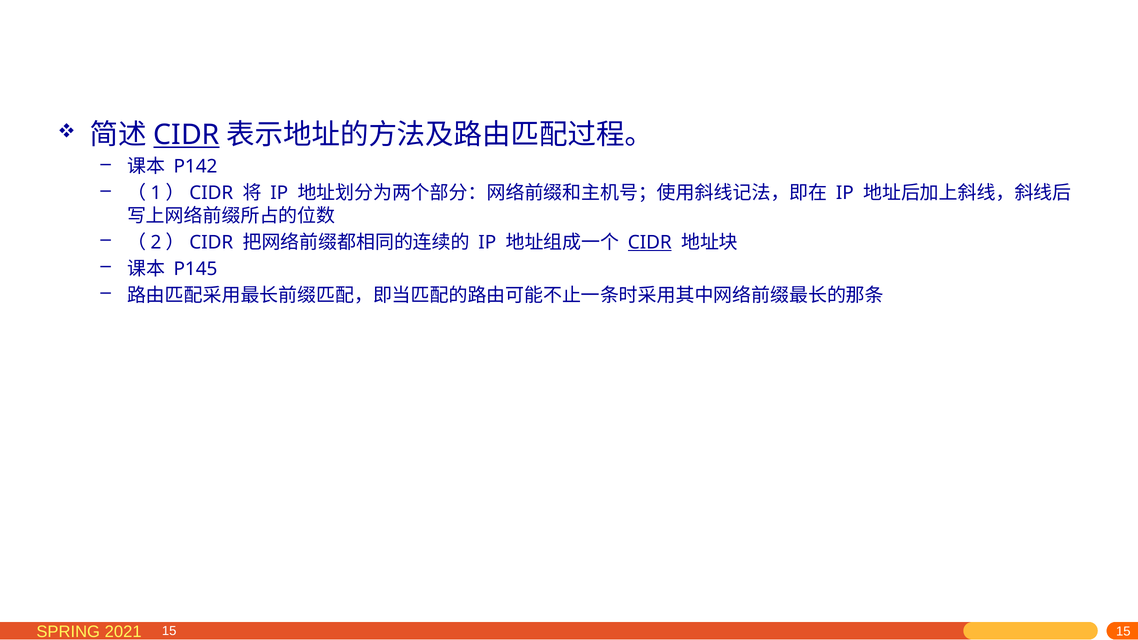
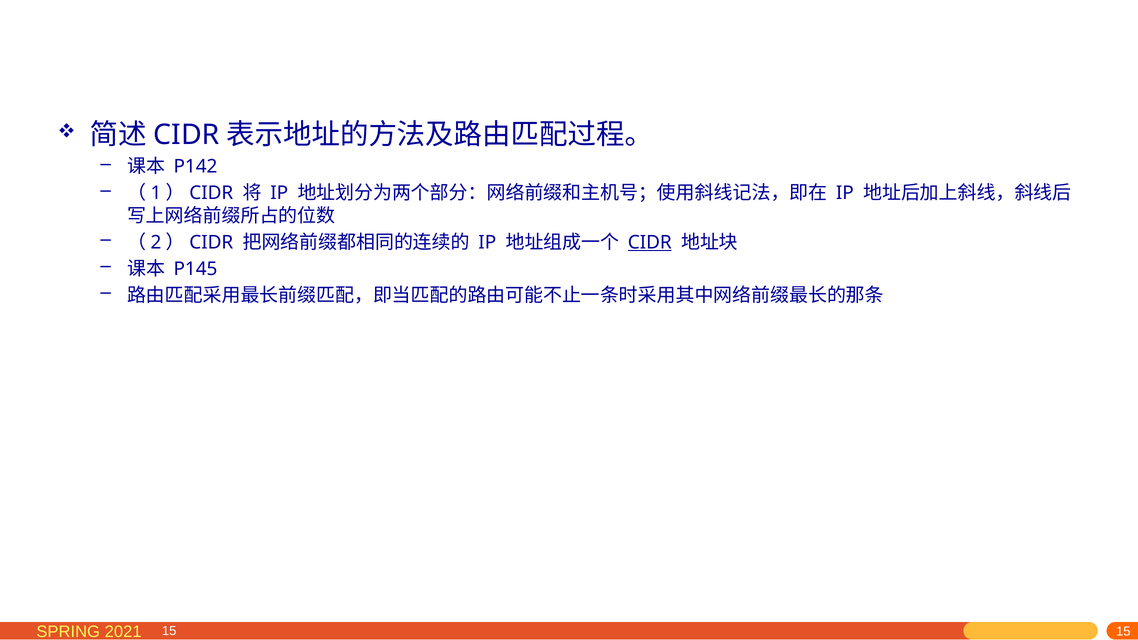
CIDR at (186, 135) underline: present -> none
